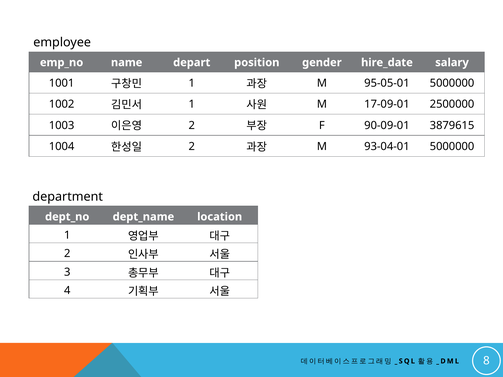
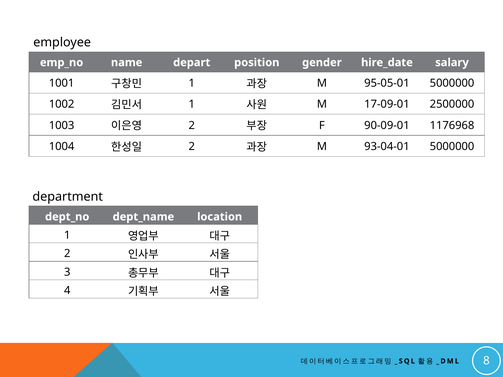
3879615: 3879615 -> 1176968
